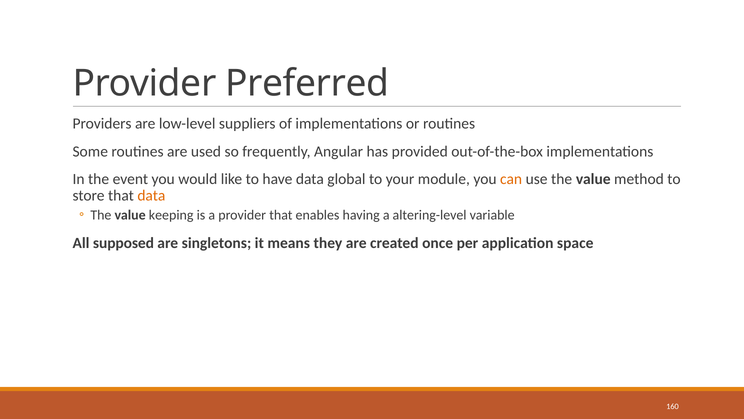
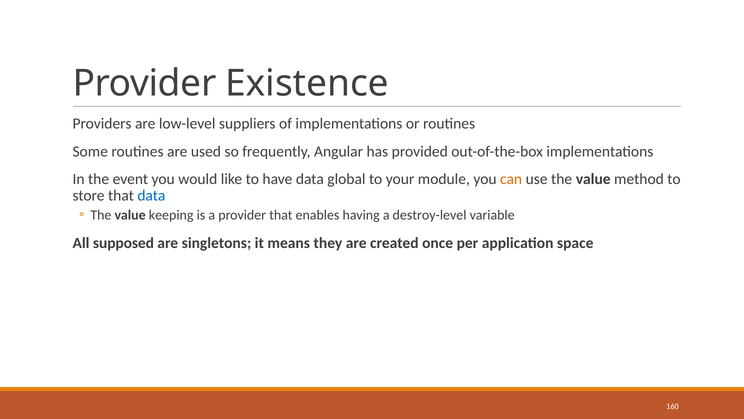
Preferred: Preferred -> Existence
data at (151, 196) colour: orange -> blue
altering-level: altering-level -> destroy-level
